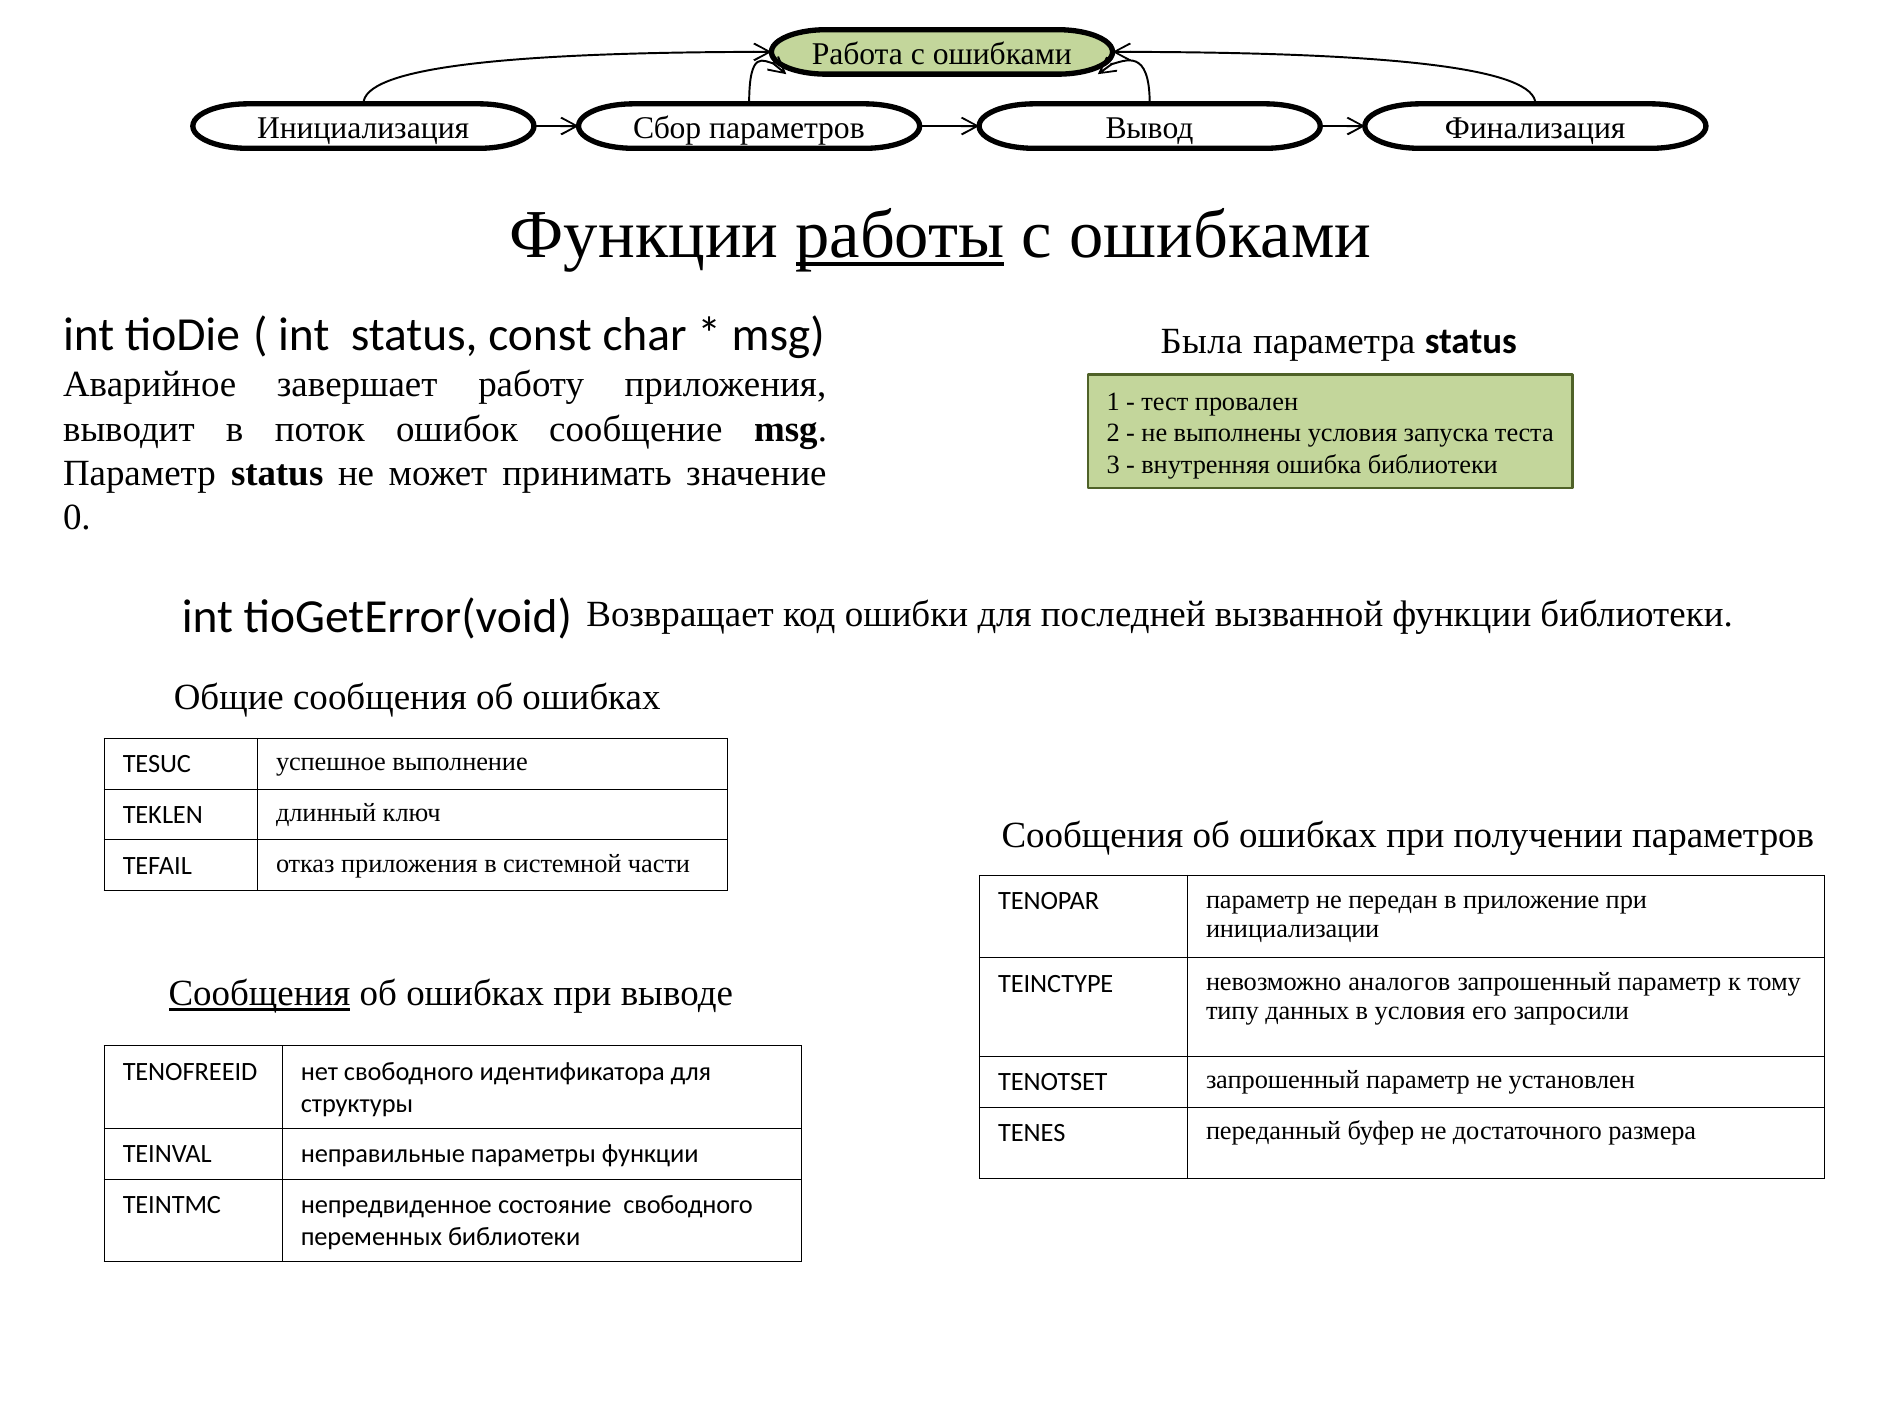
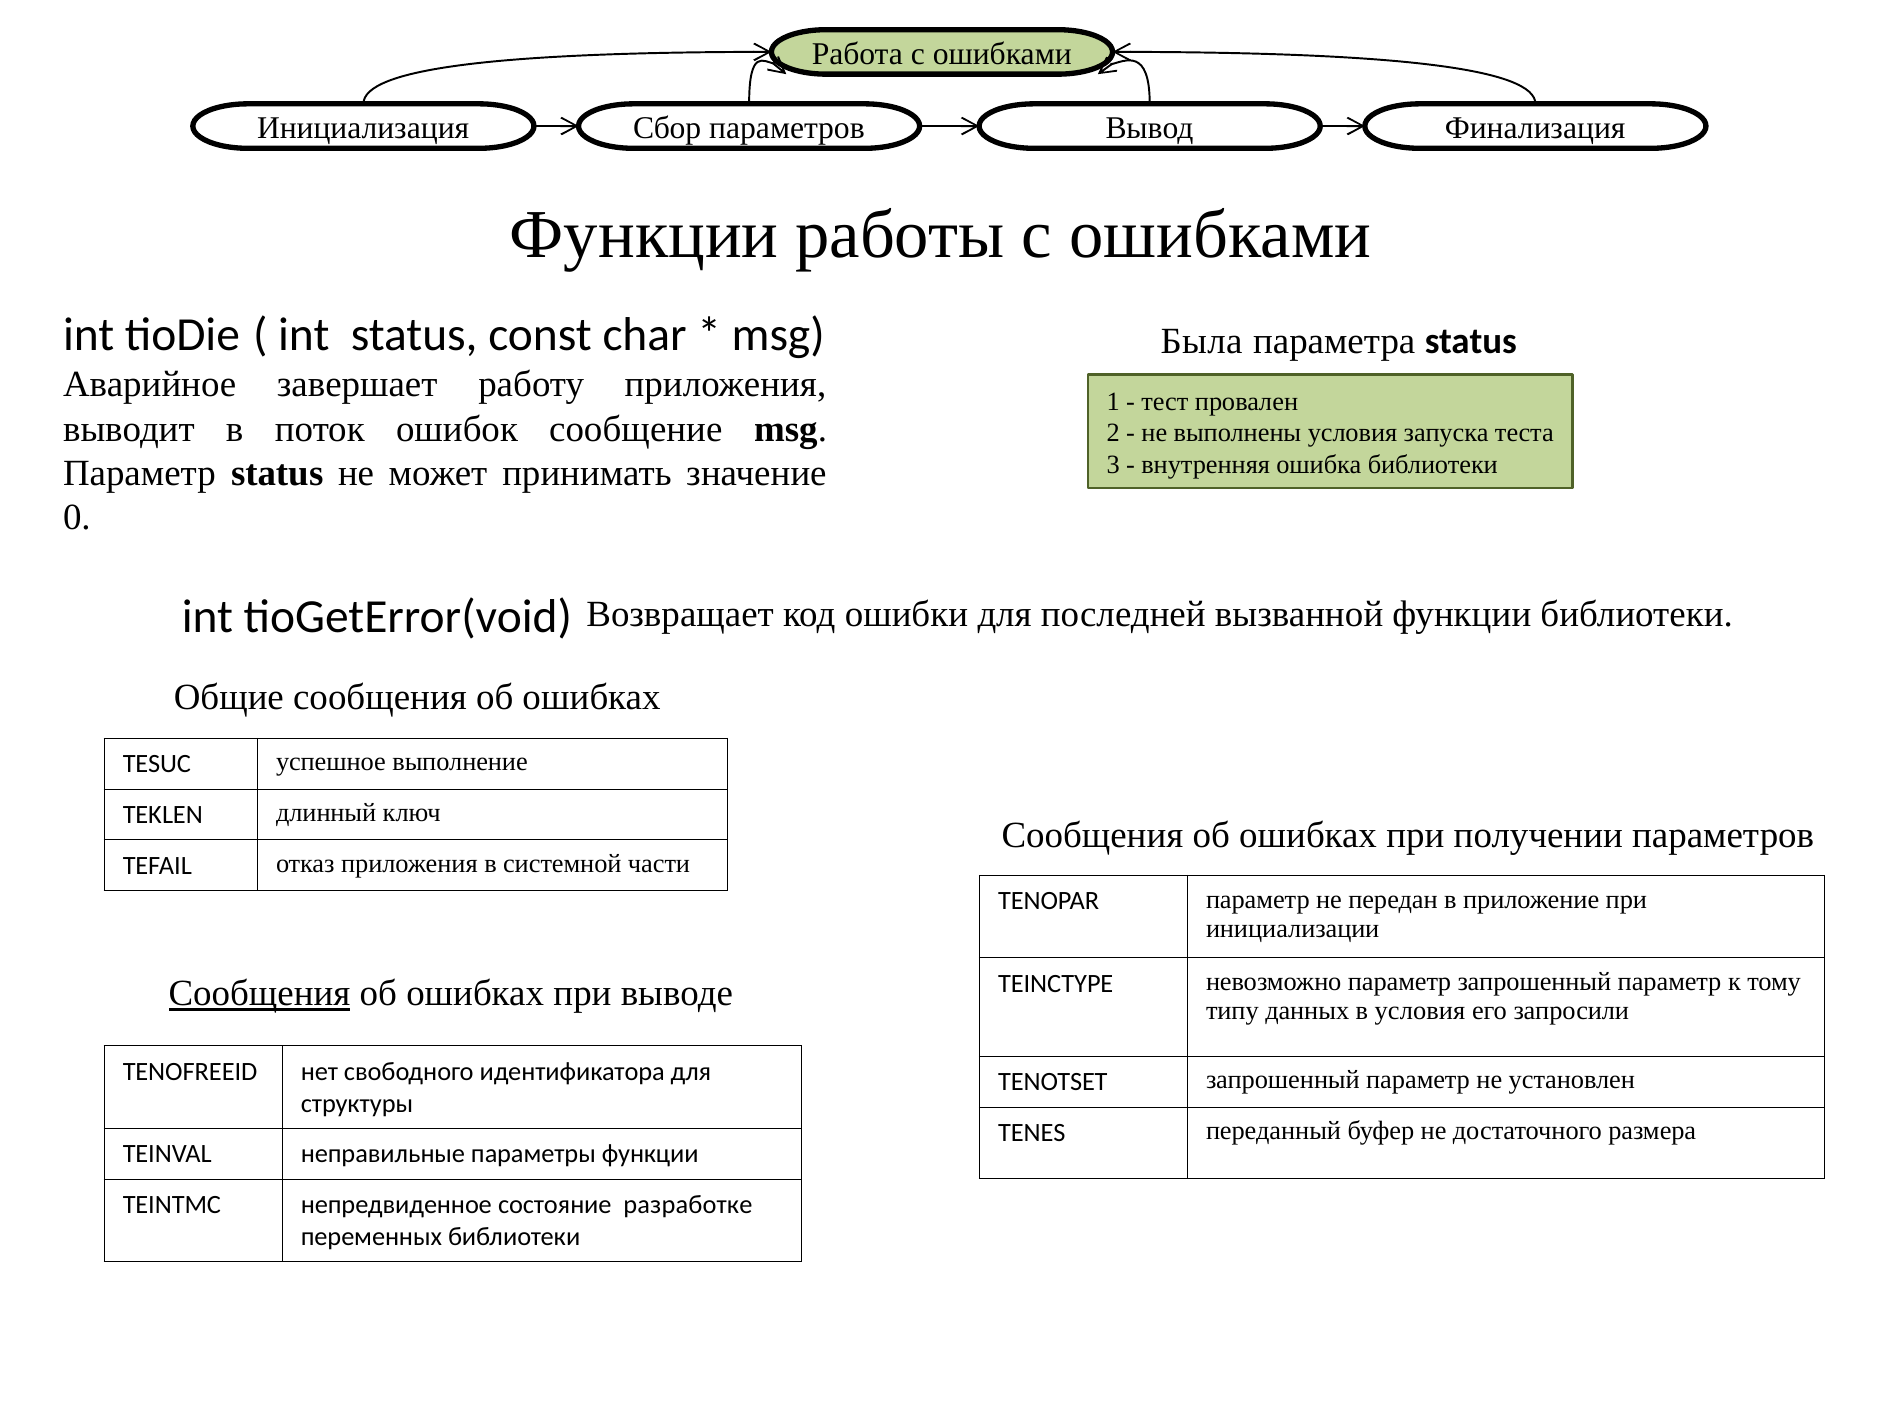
работы underline: present -> none
невозможно аналогов: аналогов -> параметр
состояние свободного: свободного -> разработке
